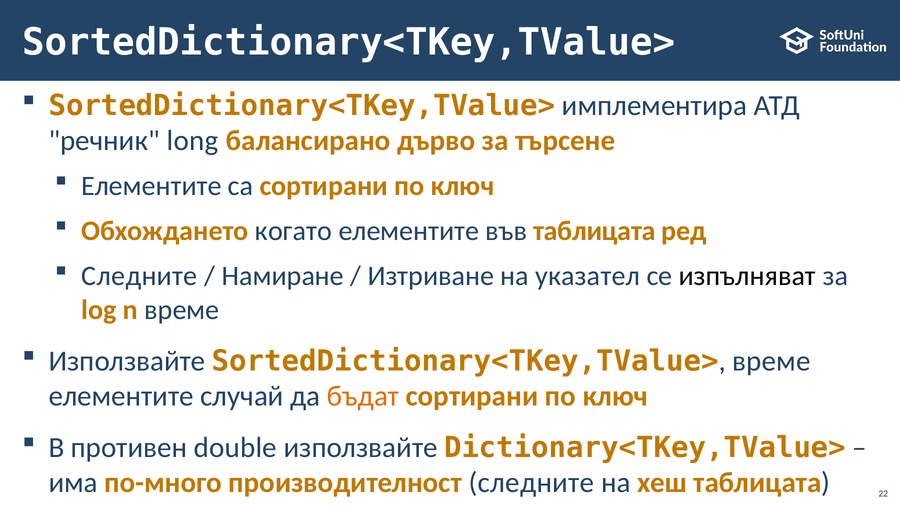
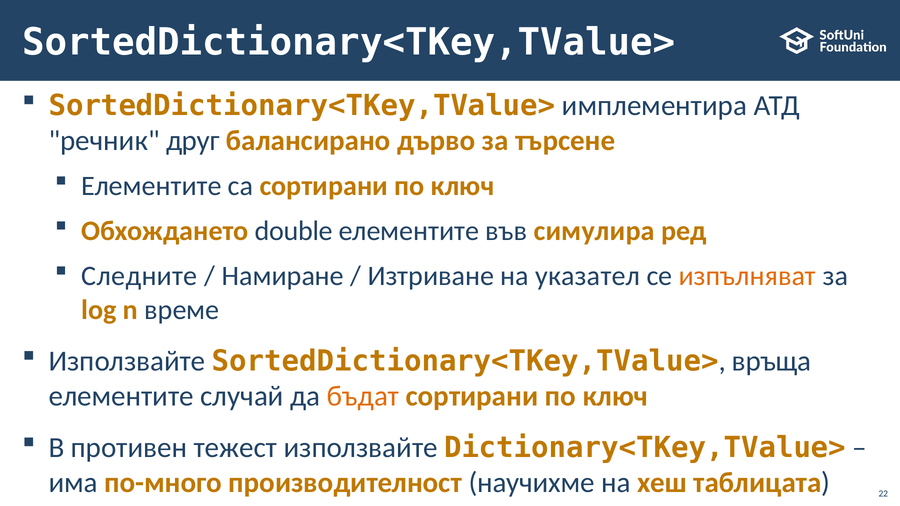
long: long -> друг
когато: когато -> double
във таблицата: таблицата -> симулира
изпълняват colour: black -> orange
SortedDictionary<TKey,TValue> време: време -> връща
double: double -> тежест
производителност следните: следните -> научихме
